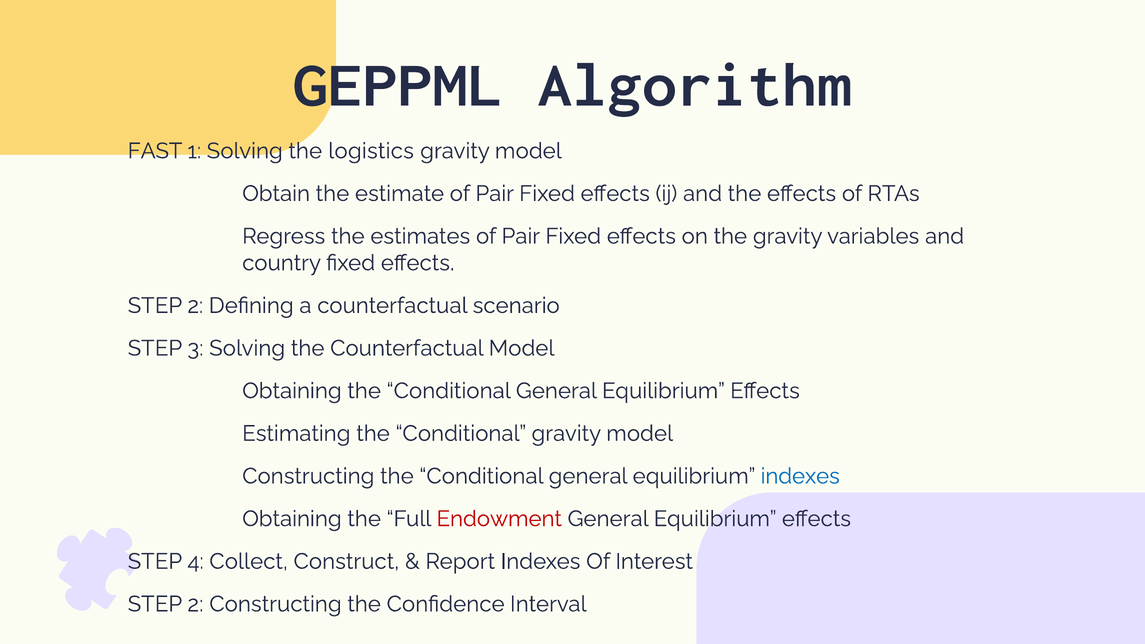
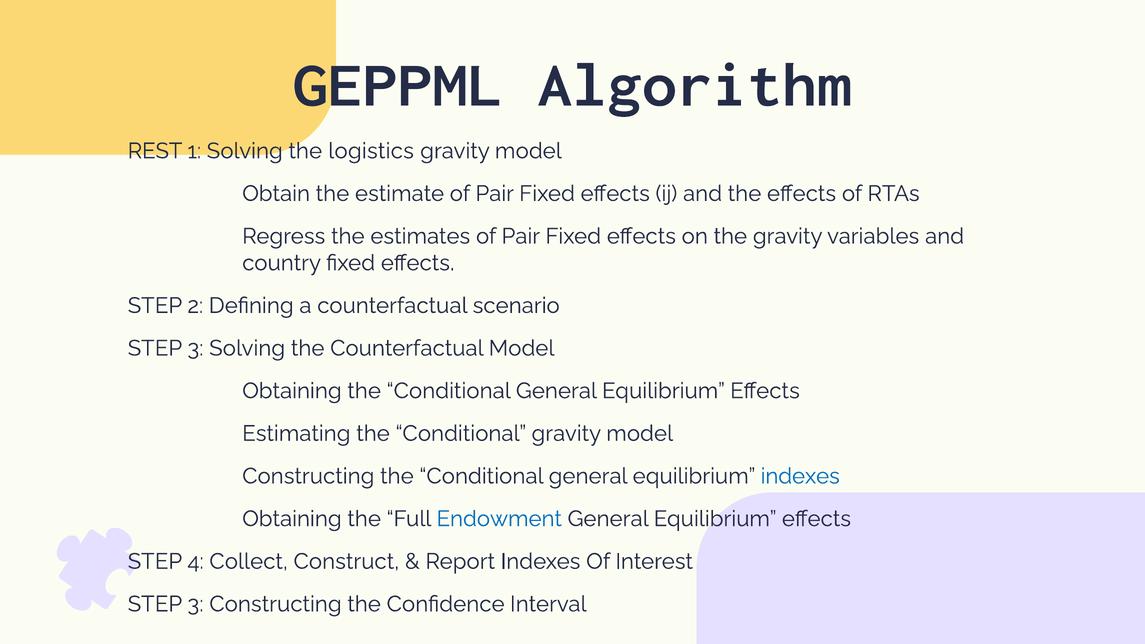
FAST: FAST -> REST
Endowment colour: red -> blue
2 at (195, 604): 2 -> 3
